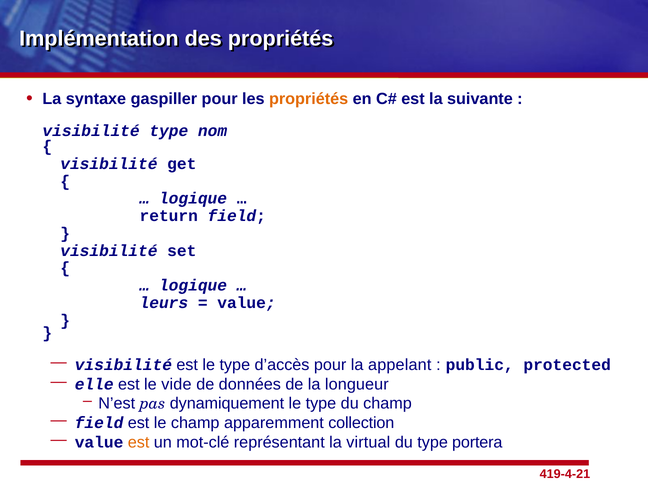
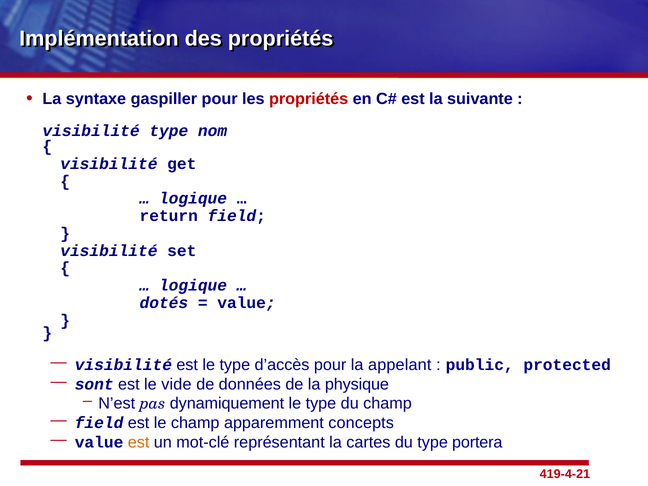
propriétés at (309, 99) colour: orange -> red
leurs: leurs -> dotés
elle: elle -> sont
longueur: longueur -> physique
collection: collection -> concepts
virtual: virtual -> cartes
